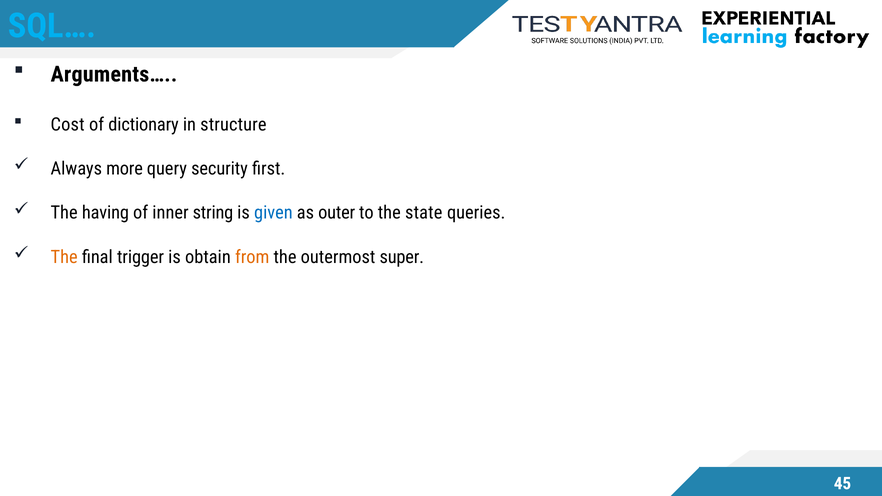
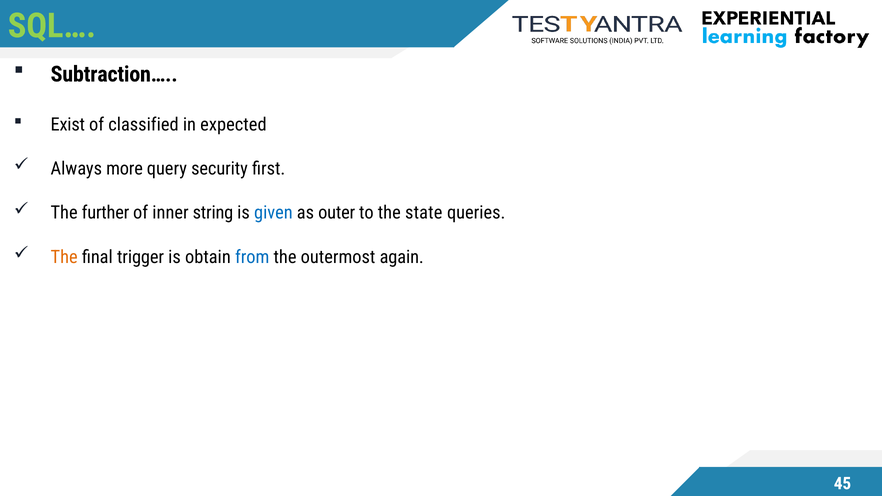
SQL… colour: light blue -> light green
Arguments…: Arguments… -> Subtraction…
Cost: Cost -> Exist
dictionary: dictionary -> classified
structure: structure -> expected
having: having -> further
from colour: orange -> blue
super: super -> again
